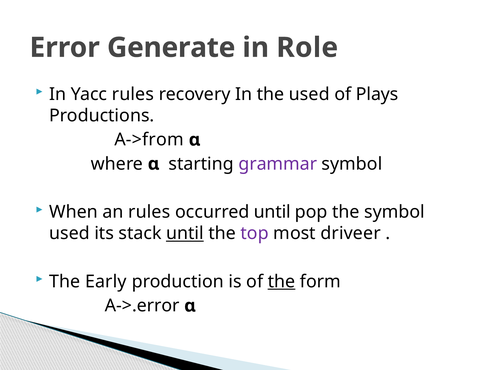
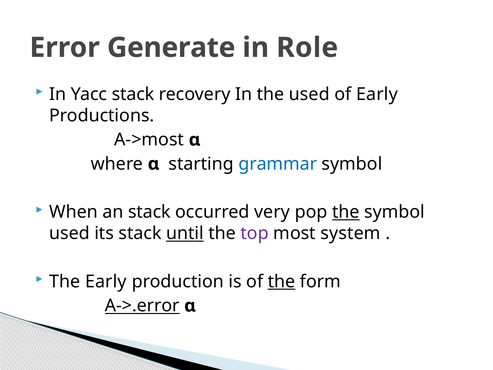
Yacc rules: rules -> stack
of Plays: Plays -> Early
A->from: A->from -> A->most
grammar colour: purple -> blue
an rules: rules -> stack
occurred until: until -> very
the at (346, 212) underline: none -> present
driveer: driveer -> system
A->.error underline: none -> present
